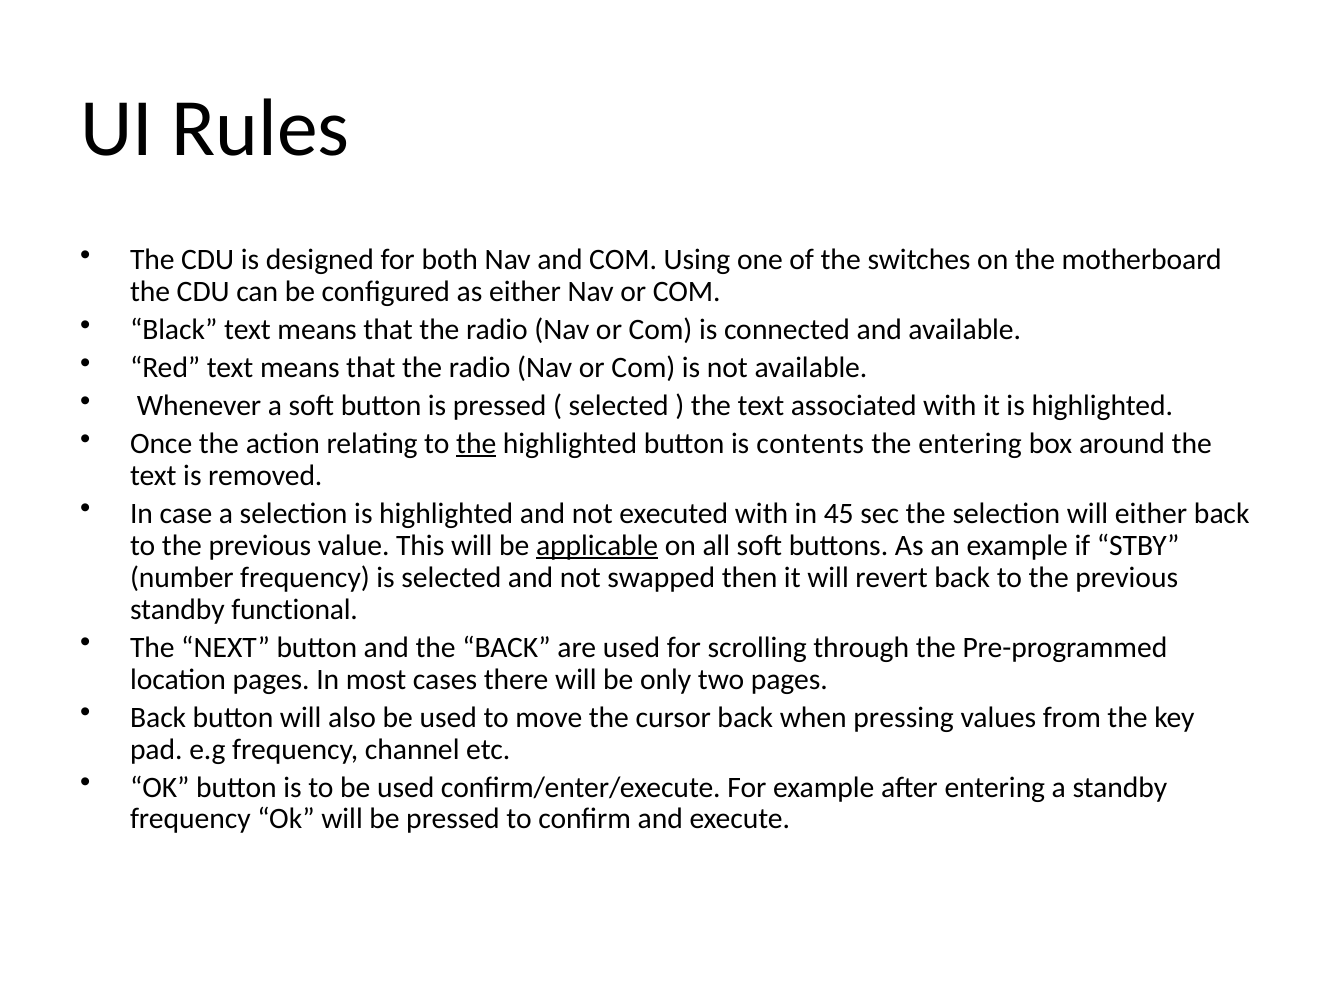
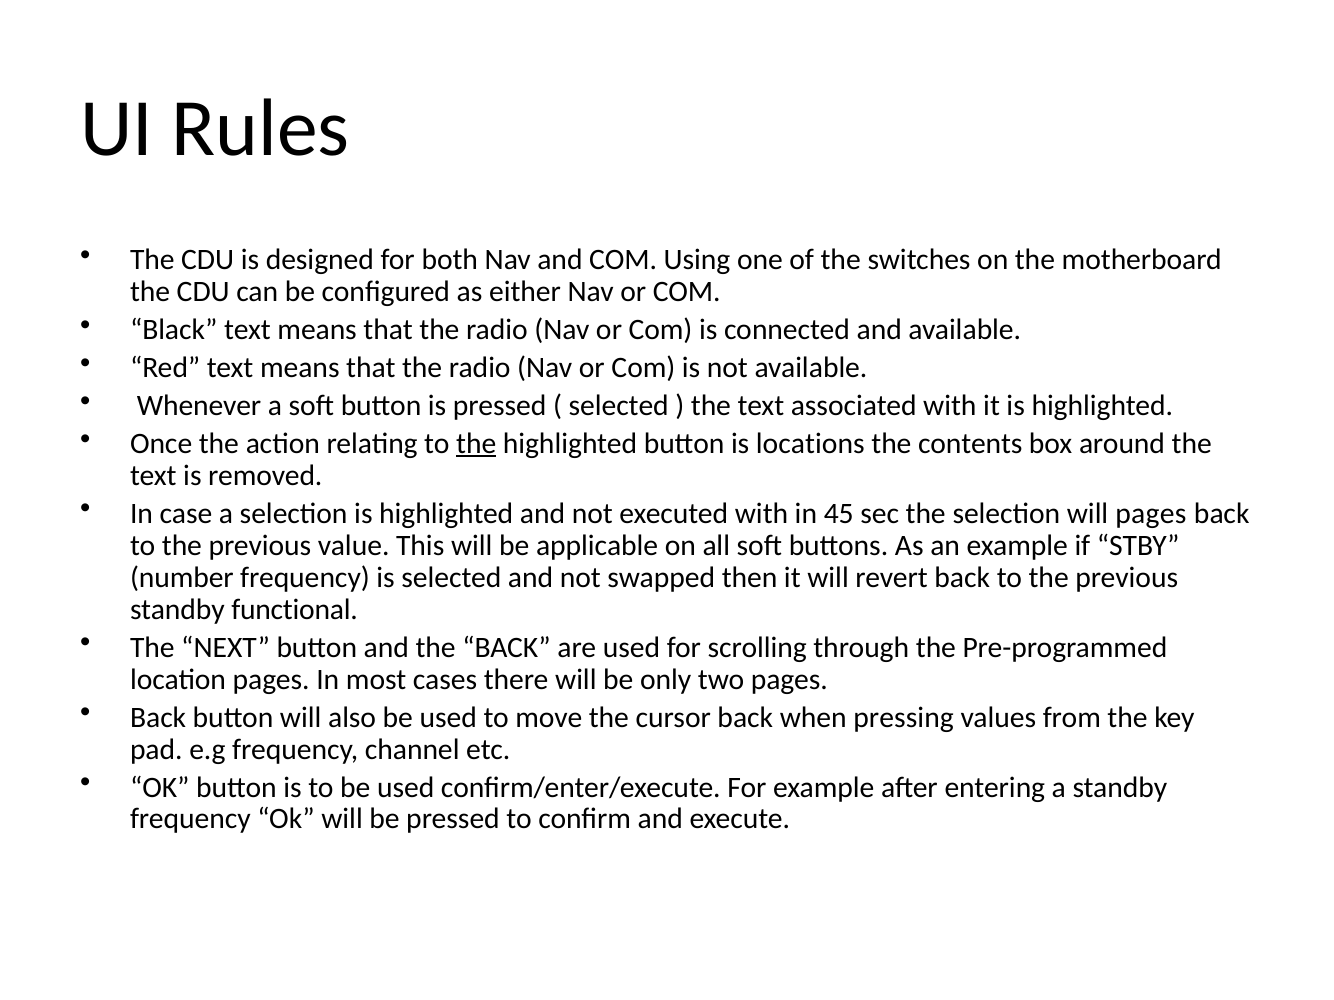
contents: contents -> locations
the entering: entering -> contents
will either: either -> pages
applicable underline: present -> none
